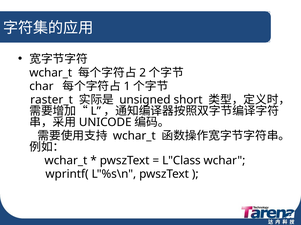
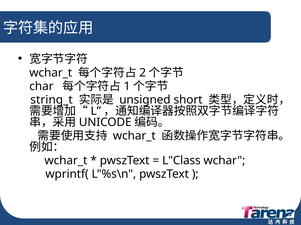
raster_t: raster_t -> string_t
